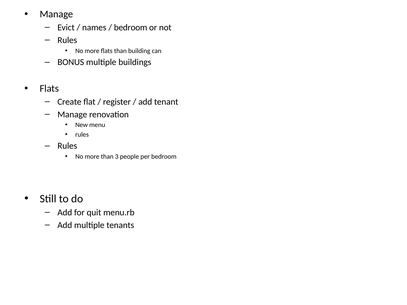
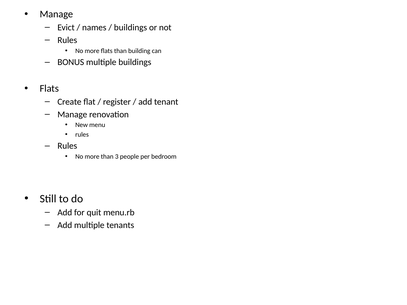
bedroom at (131, 28): bedroom -> buildings
